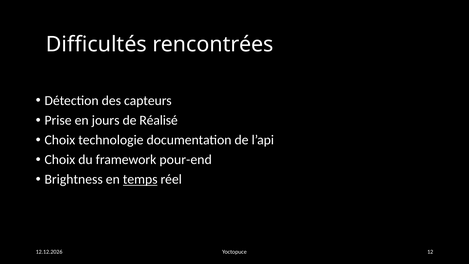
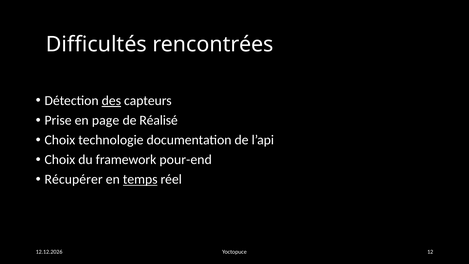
des underline: none -> present
jours: jours -> page
Brightness: Brightness -> Récupérer
